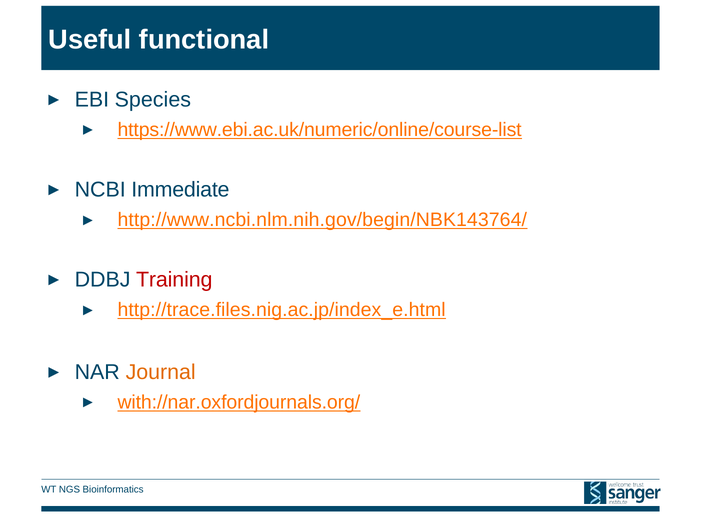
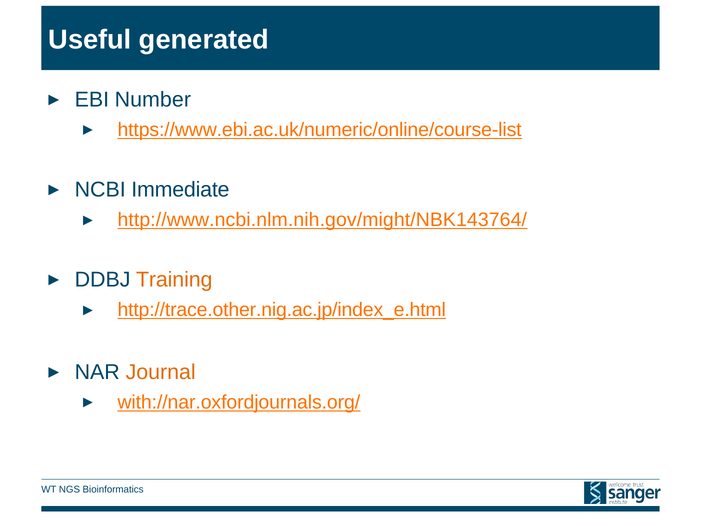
functional: functional -> generated
Species: Species -> Number
http://www.ncbi.nlm.nih.gov/begin/NBK143764/: http://www.ncbi.nlm.nih.gov/begin/NBK143764/ -> http://www.ncbi.nlm.nih.gov/might/NBK143764/
Training colour: red -> orange
http://trace.files.nig.ac.jp/index_e.html: http://trace.files.nig.ac.jp/index_e.html -> http://trace.other.nig.ac.jp/index_e.html
